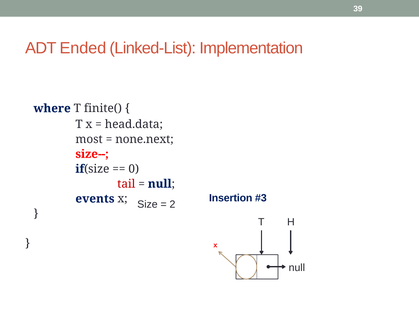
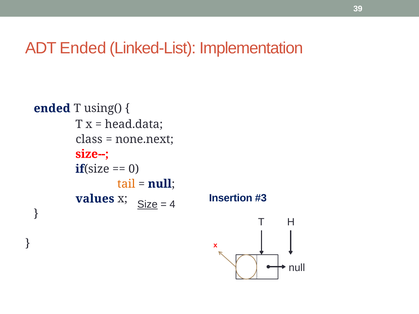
where at (52, 108): where -> ended
finite(: finite( -> using(
most: most -> class
tail colour: red -> orange
events: events -> values
Size underline: none -> present
2: 2 -> 4
